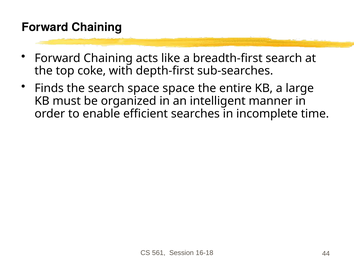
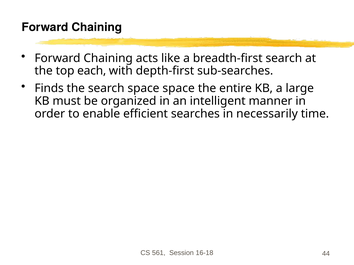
coke: coke -> each
incomplete: incomplete -> necessarily
